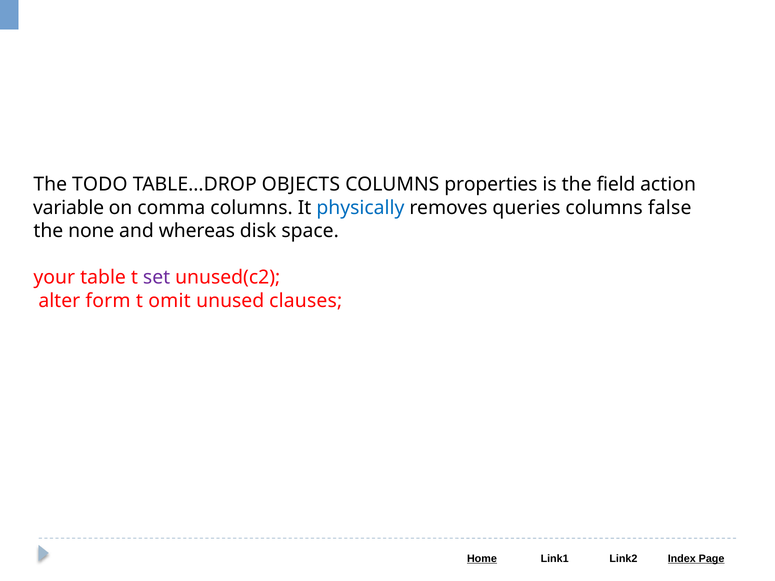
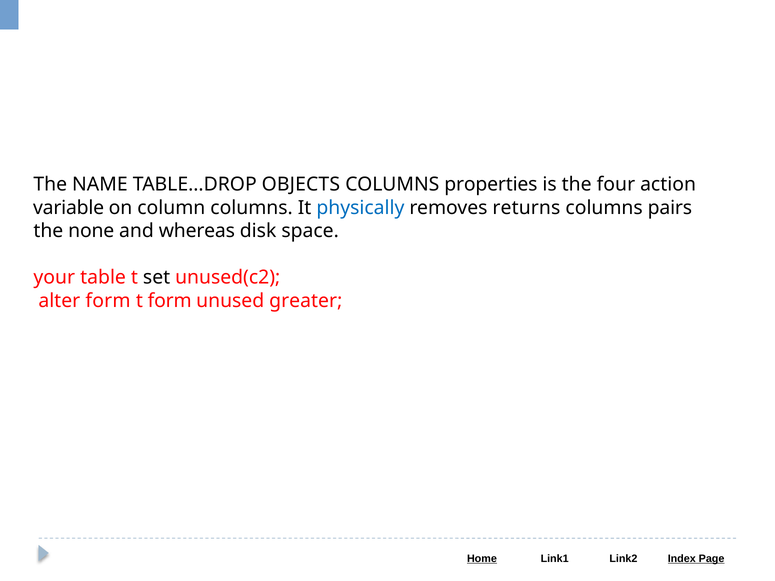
TODO: TODO -> NAME
field: field -> four
comma: comma -> column
queries: queries -> returns
false: false -> pairs
set colour: purple -> black
t omit: omit -> form
clauses: clauses -> greater
